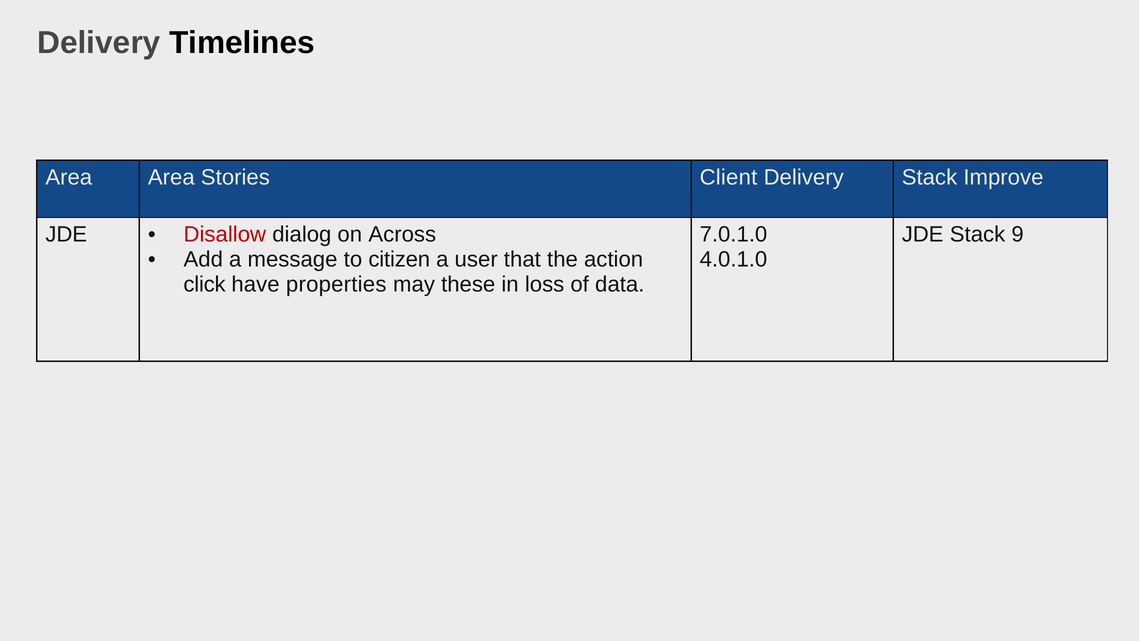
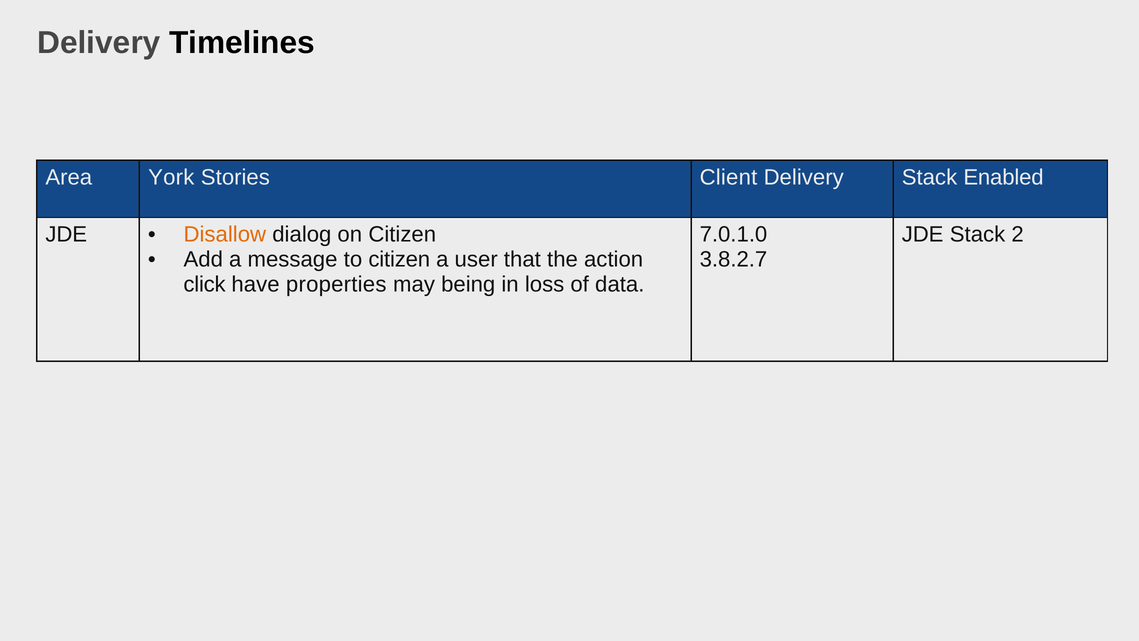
Area Area: Area -> York
Improve: Improve -> Enabled
Disallow colour: red -> orange
on Across: Across -> Citizen
9: 9 -> 2
4.0.1.0: 4.0.1.0 -> 3.8.2.7
these: these -> being
